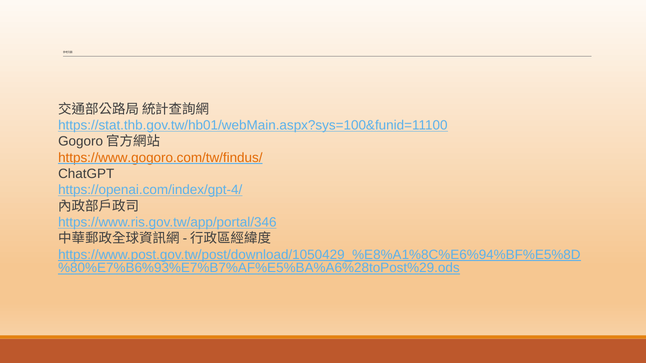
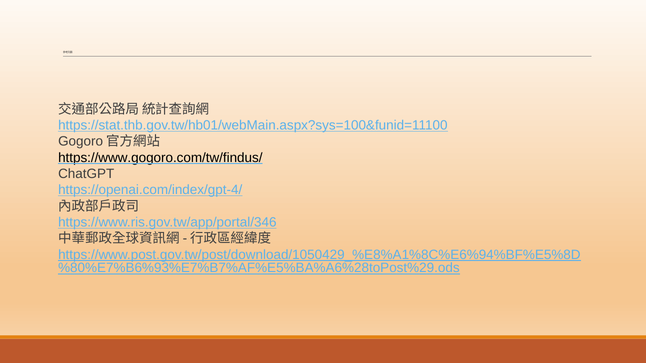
https://www.gogoro.com/tw/findus/ colour: orange -> black
